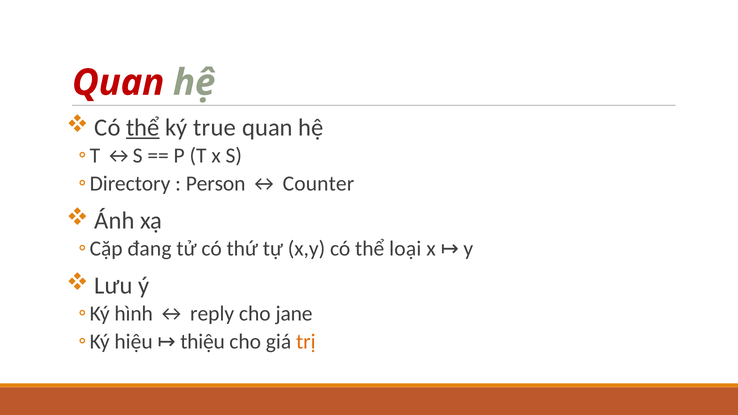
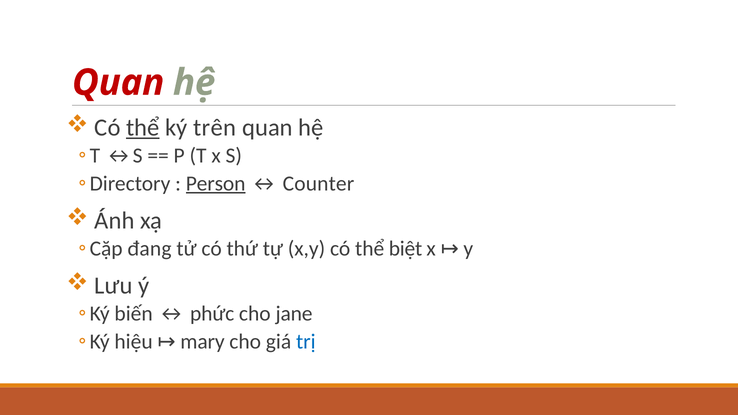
true: true -> trên
Person underline: none -> present
loại: loại -> biệt
hình: hình -> biến
reply: reply -> phức
thiệu: thiệu -> mary
trị colour: orange -> blue
